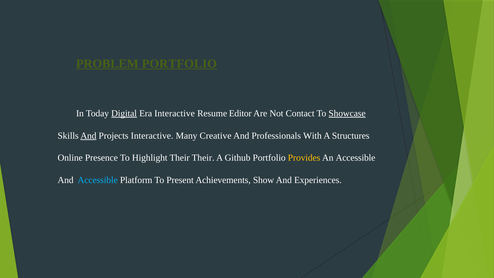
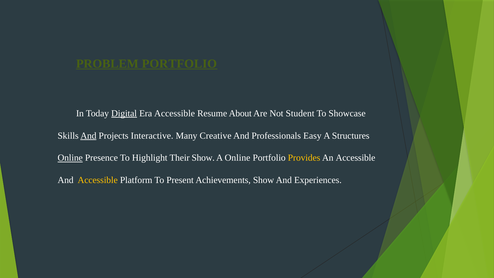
Era Interactive: Interactive -> Accessible
Editor: Editor -> About
Contact: Contact -> Student
Showcase underline: present -> none
With: With -> Easy
Online at (70, 158) underline: none -> present
Their Their: Their -> Show
A Github: Github -> Online
Accessible at (98, 180) colour: light blue -> yellow
